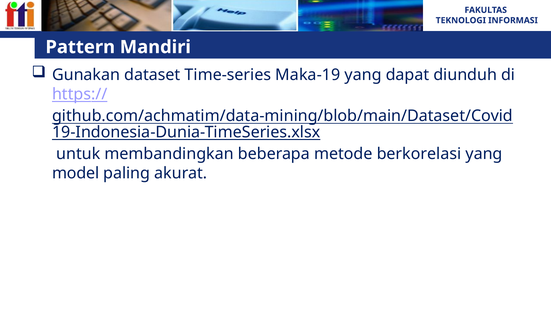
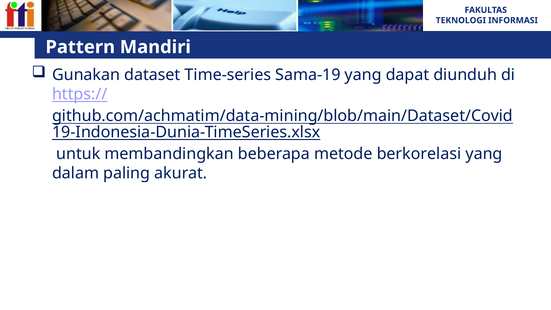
Maka-19: Maka-19 -> Sama-19
model: model -> dalam
